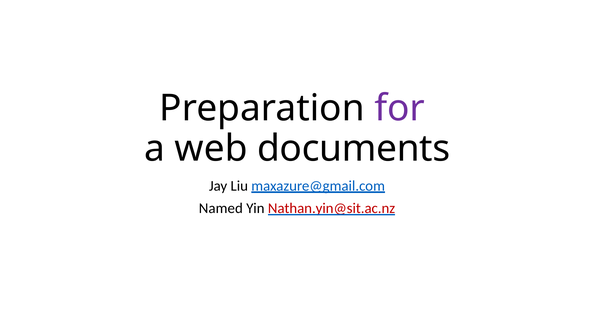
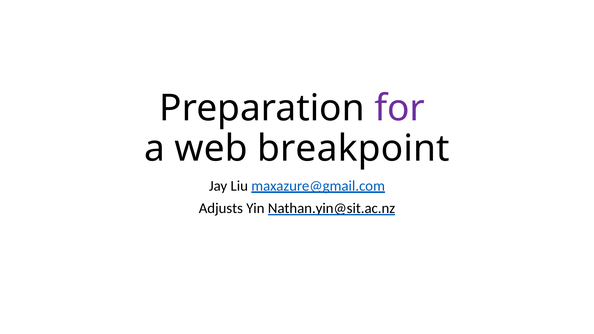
documents: documents -> breakpoint
Named: Named -> Adjusts
Nathan.yin@sit.ac.nz colour: red -> black
